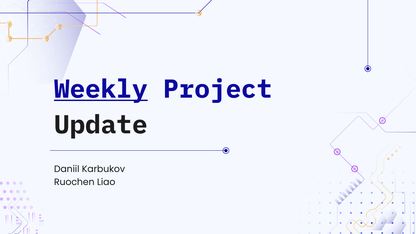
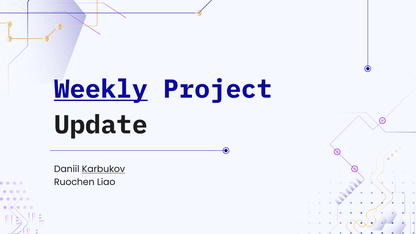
Karbukov underline: none -> present
